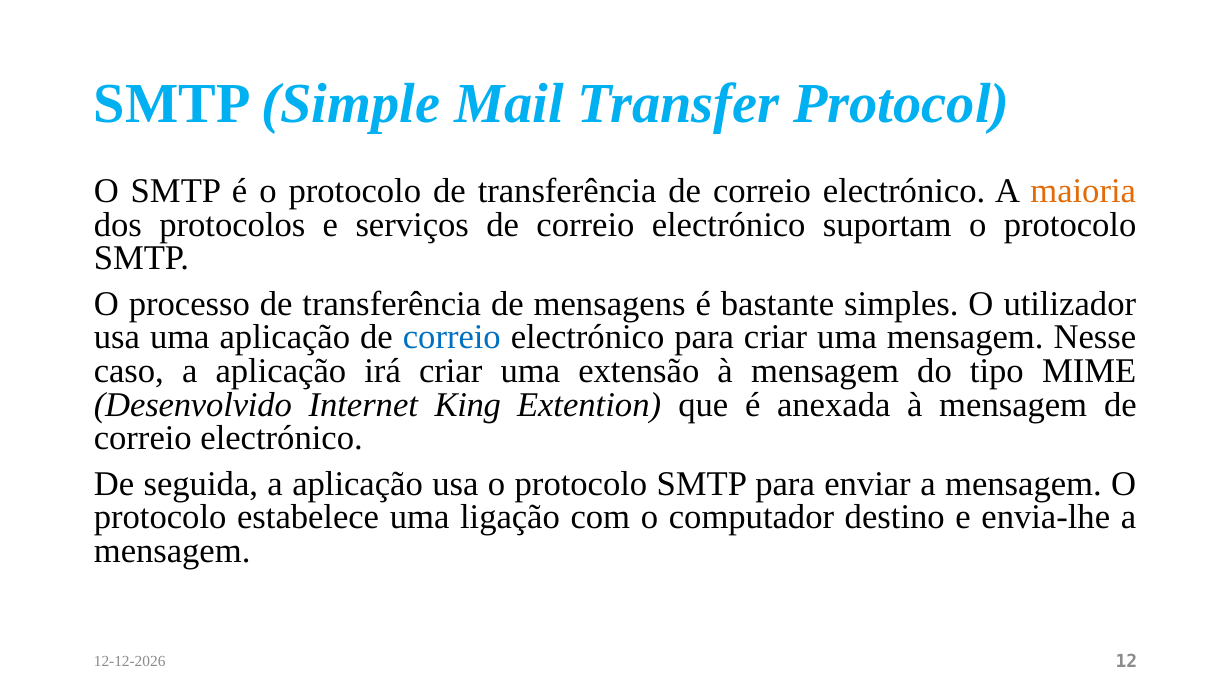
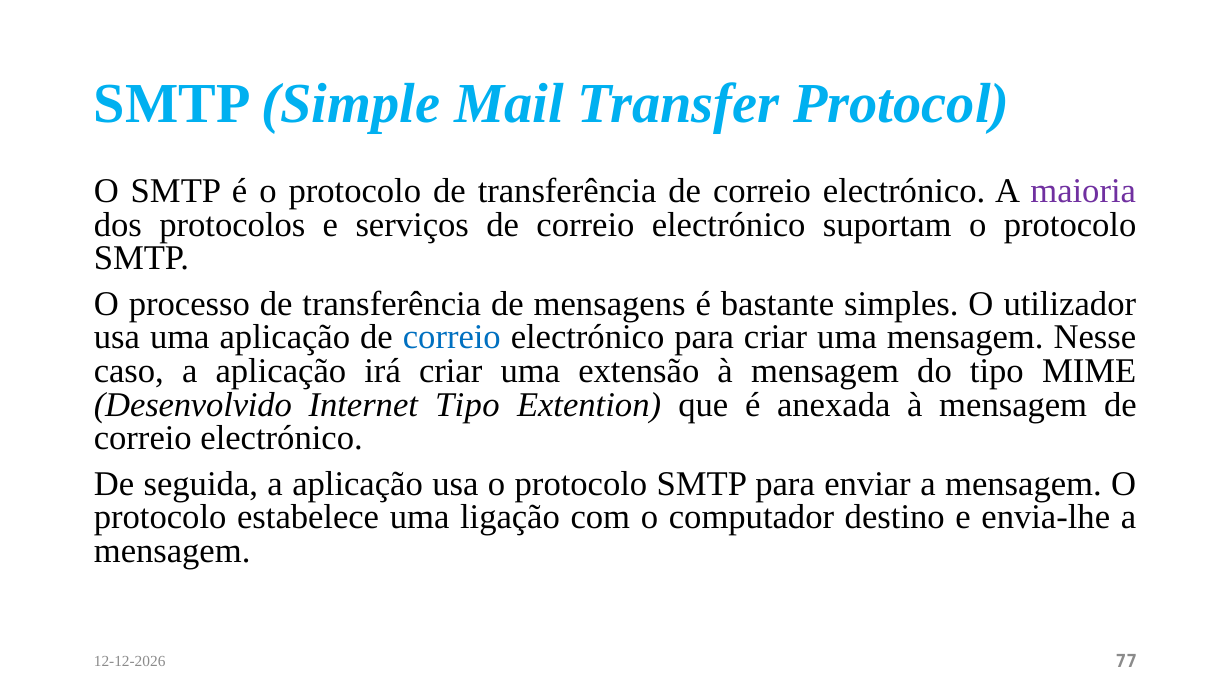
maioria colour: orange -> purple
Internet King: King -> Tipo
12: 12 -> 77
